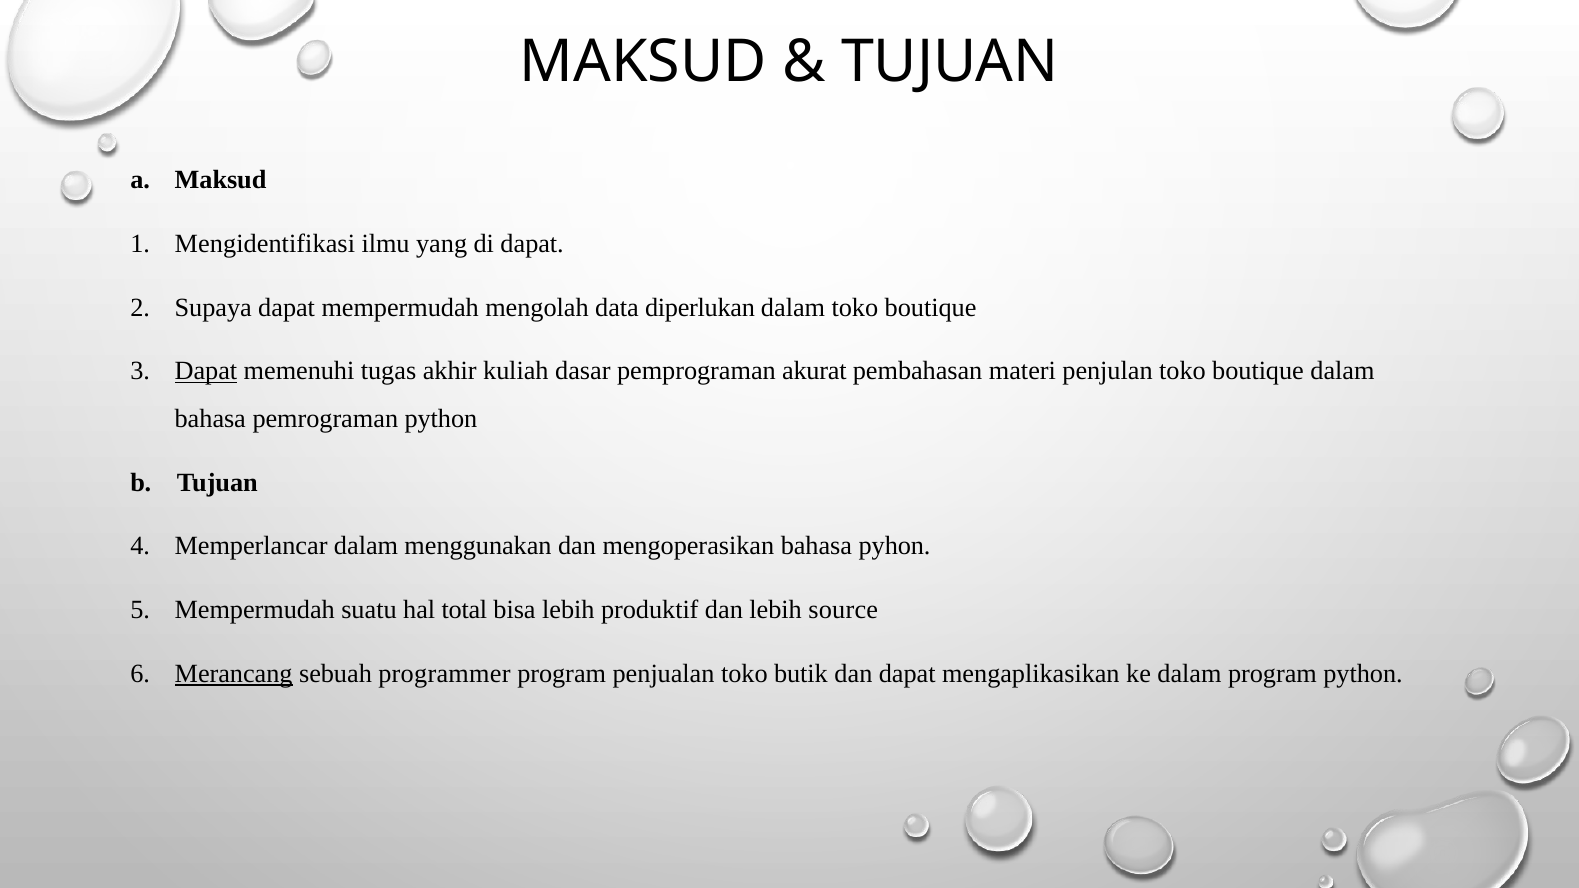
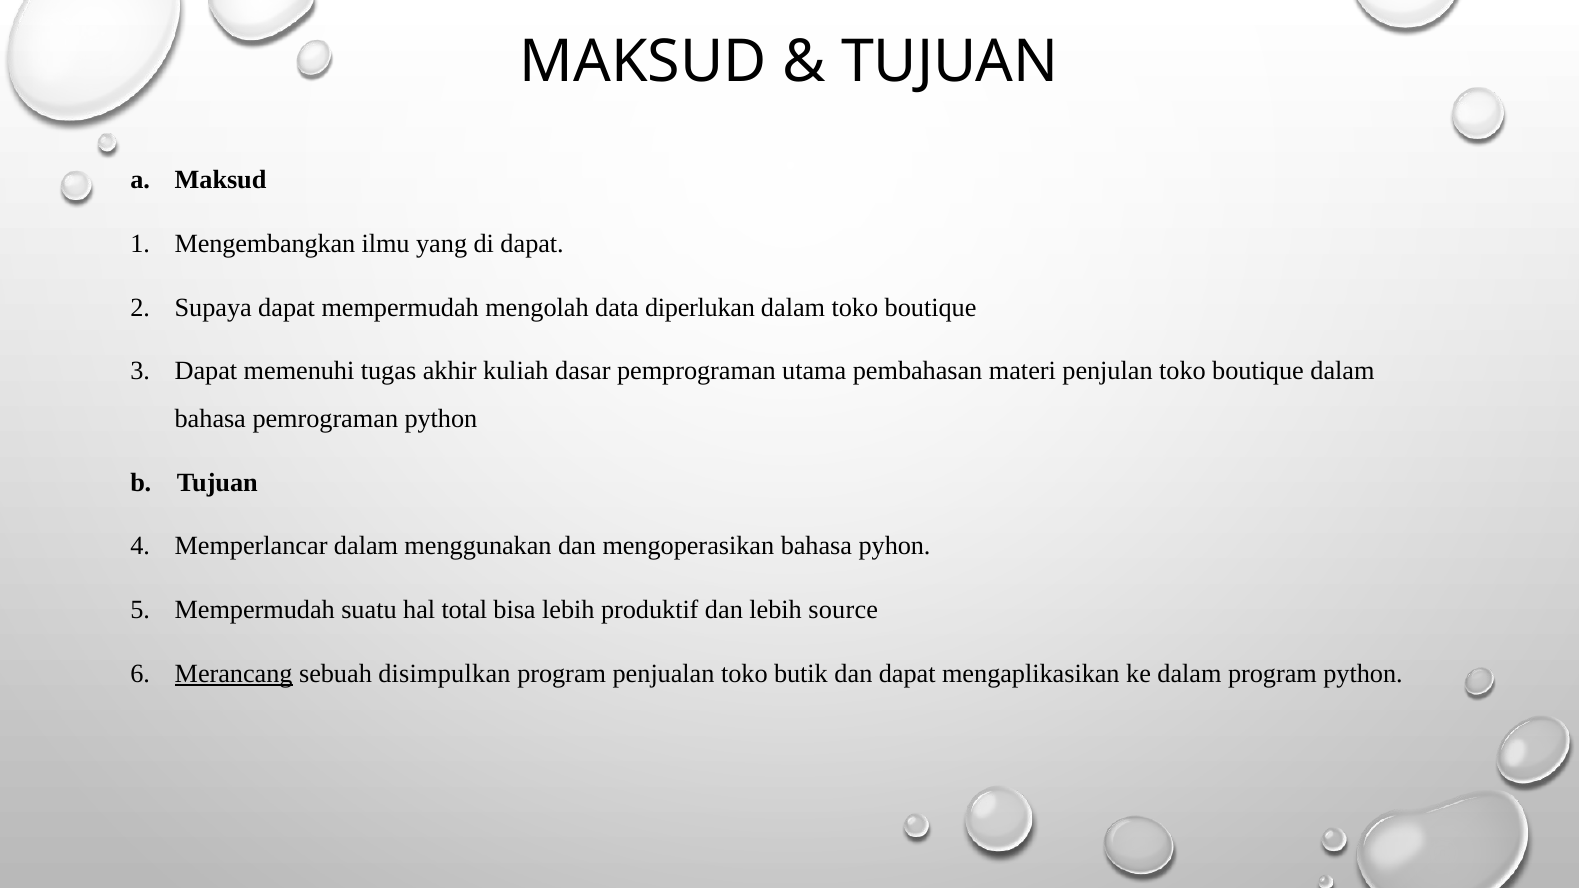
Mengidentifikasi: Mengidentifikasi -> Mengembangkan
Dapat at (206, 371) underline: present -> none
akurat: akurat -> utama
programmer: programmer -> disimpulkan
